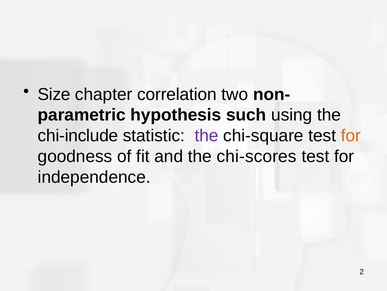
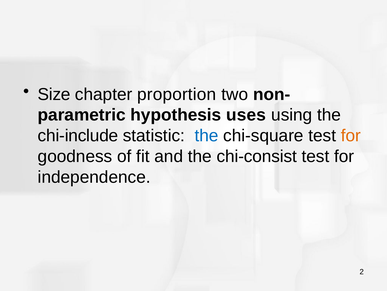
correlation: correlation -> proportion
such: such -> uses
the at (206, 135) colour: purple -> blue
chi-scores: chi-scores -> chi-consist
